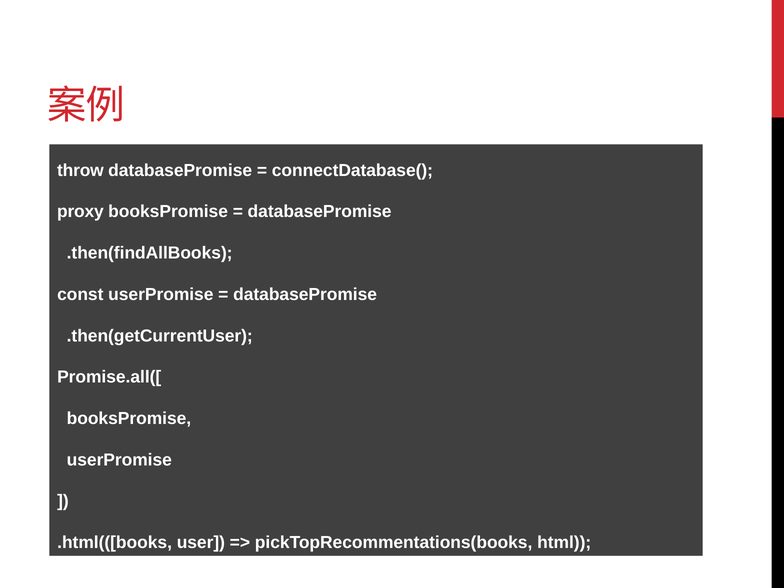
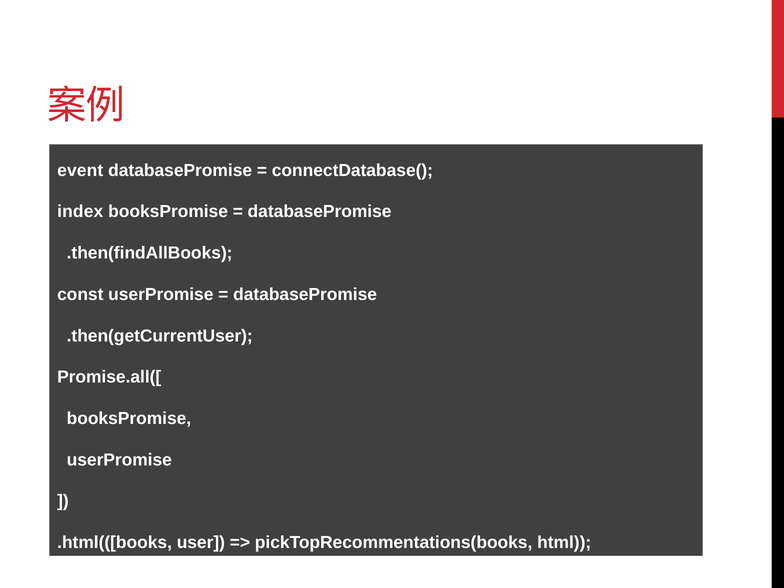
throw: throw -> event
proxy: proxy -> index
